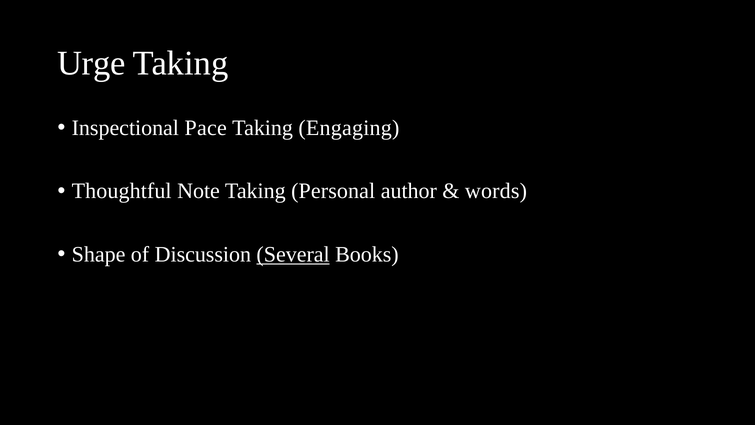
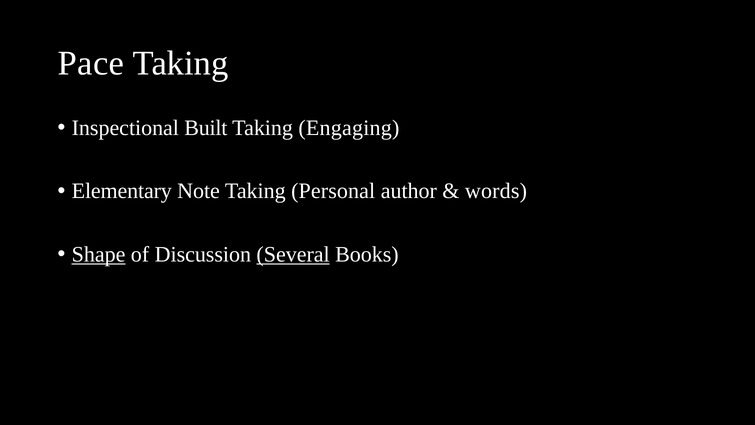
Urge: Urge -> Pace
Pace: Pace -> Built
Thoughtful: Thoughtful -> Elementary
Shape underline: none -> present
